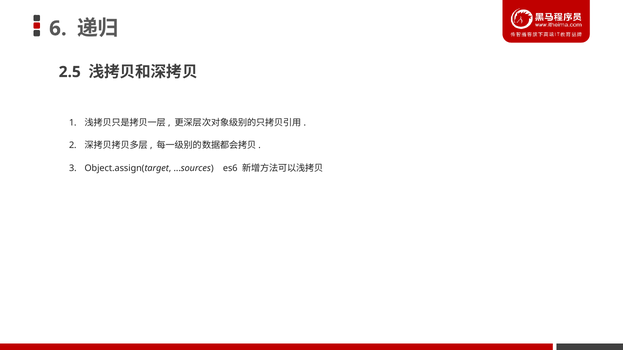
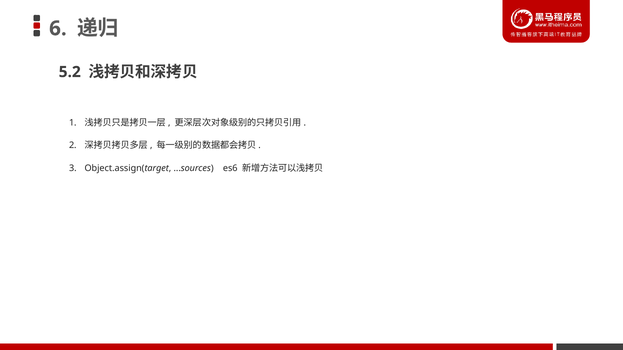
2.5: 2.5 -> 5.2
